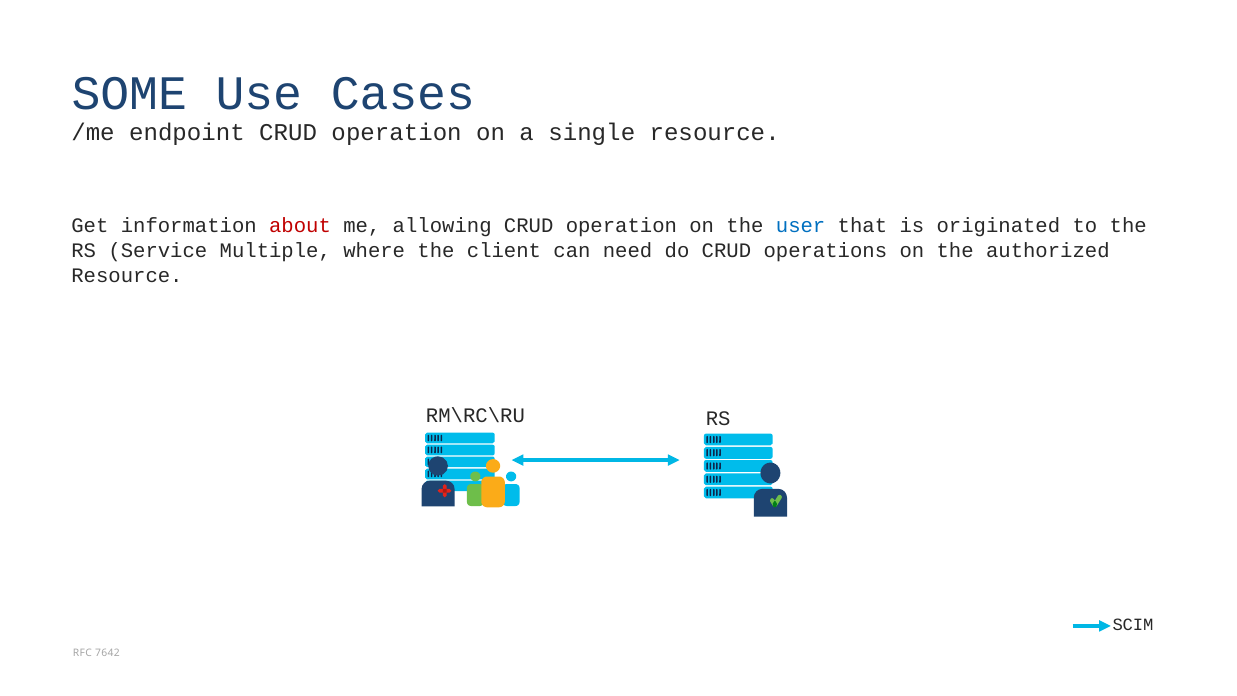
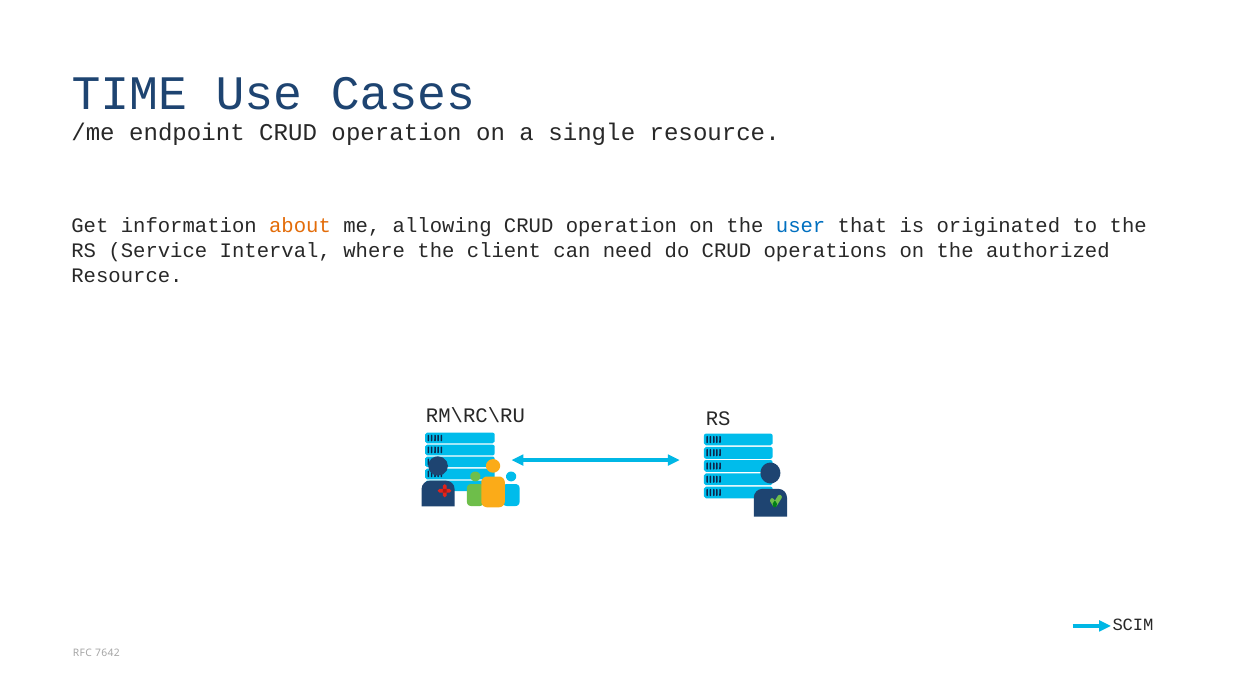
SOME: SOME -> TIME
about colour: red -> orange
Multiple: Multiple -> Interval
